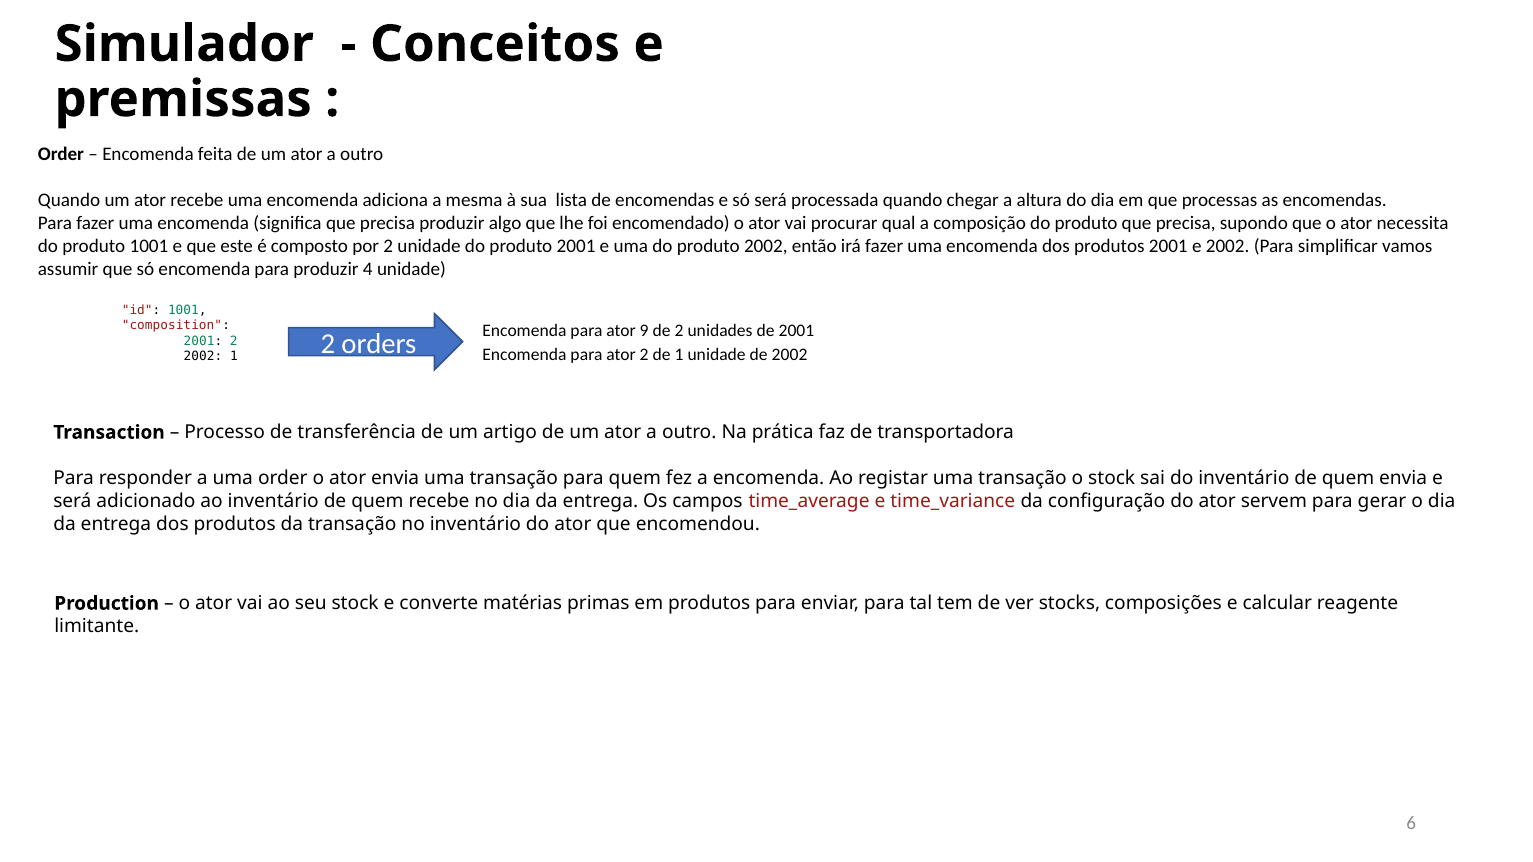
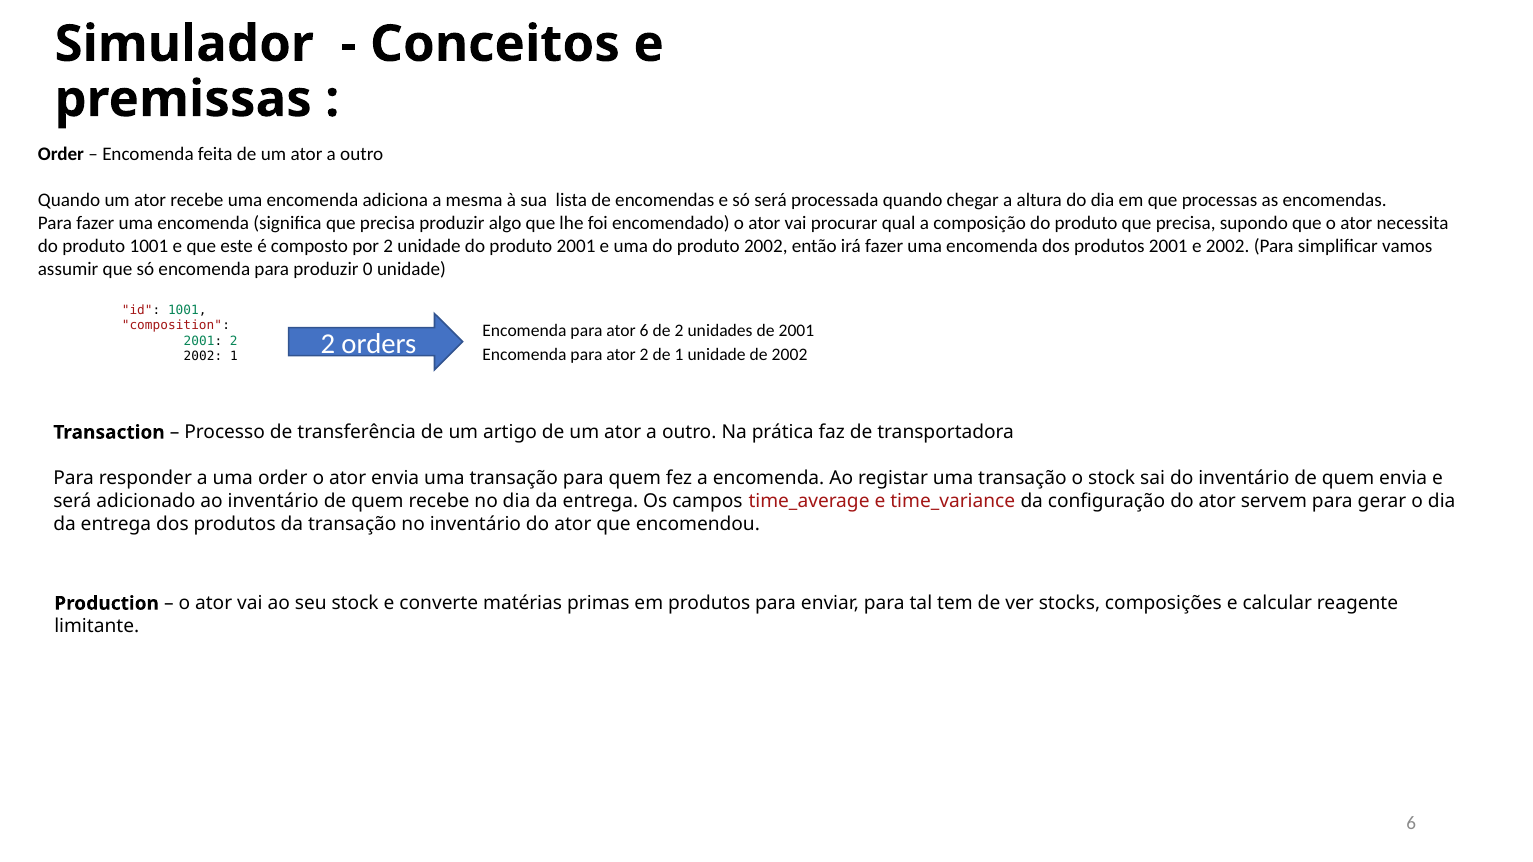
4: 4 -> 0
ator 9: 9 -> 6
